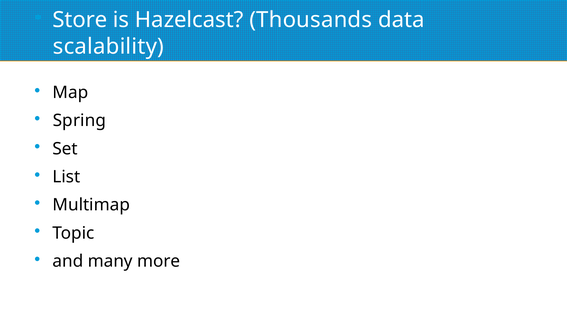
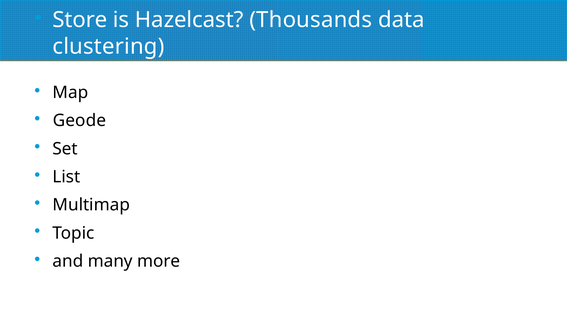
scalability: scalability -> clustering
Spring: Spring -> Geode
